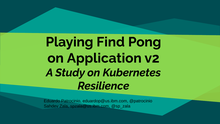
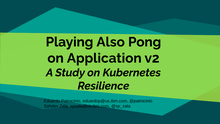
Find: Find -> Also
